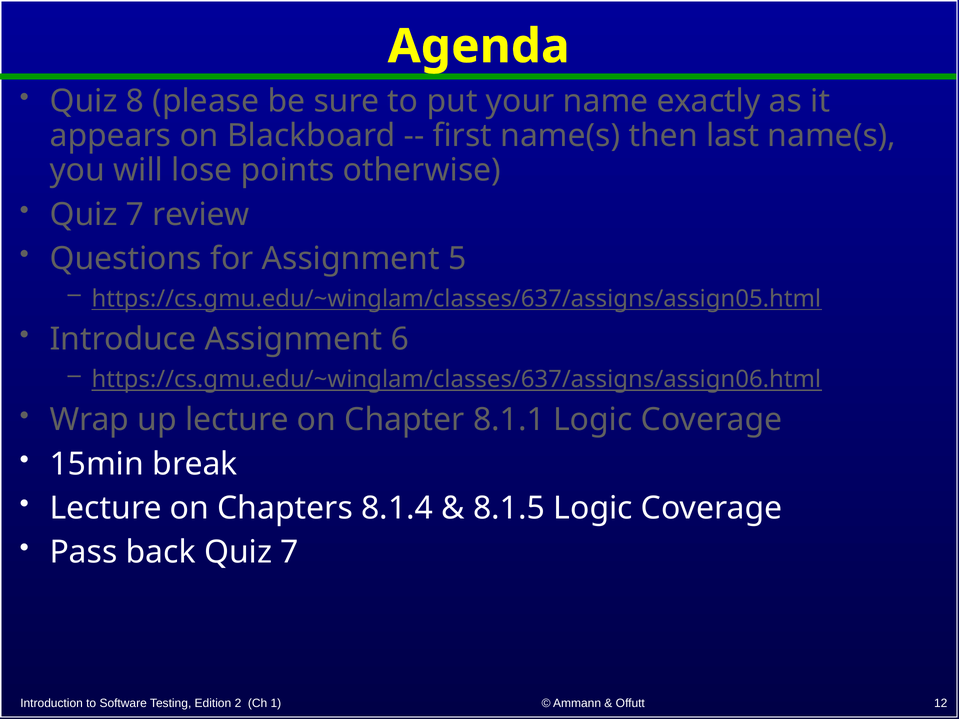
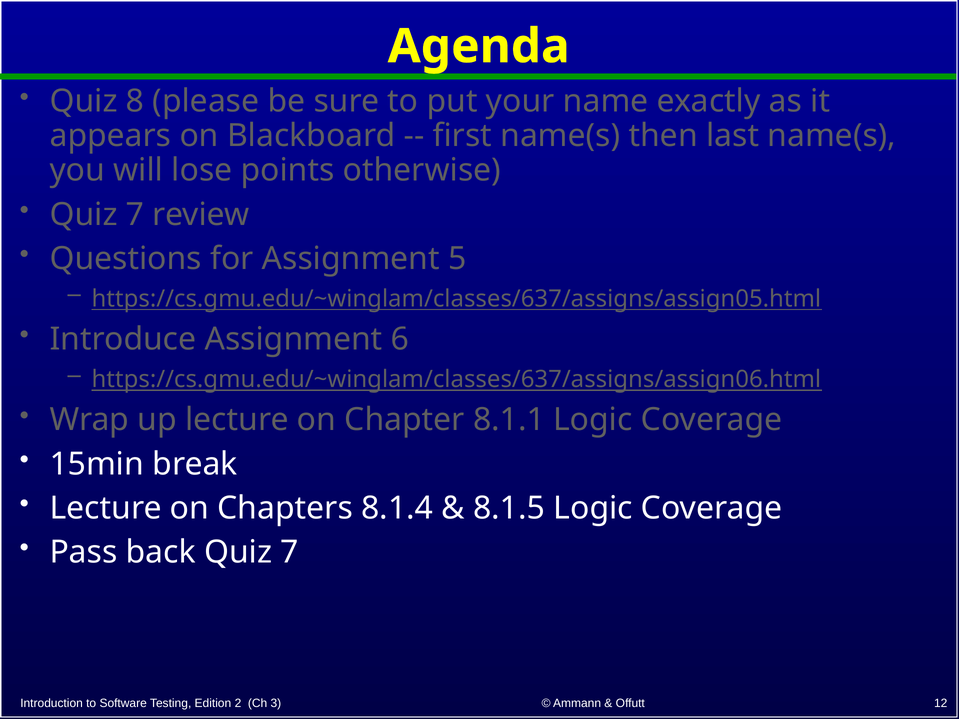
1: 1 -> 3
